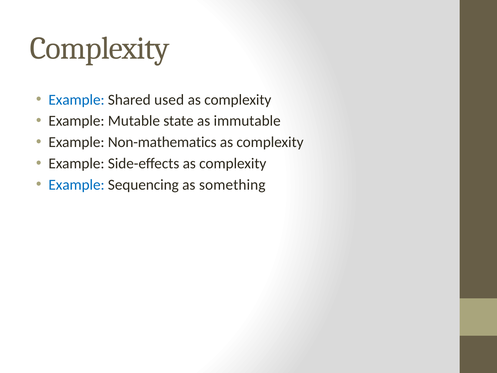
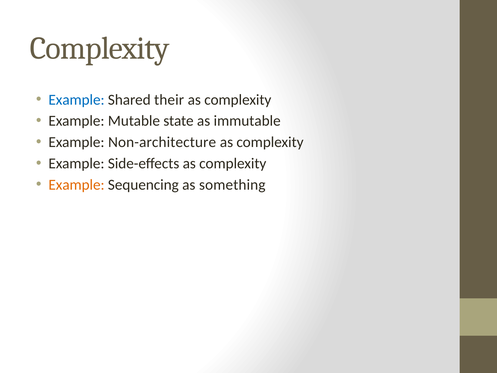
used: used -> their
Non-mathematics: Non-mathematics -> Non-architecture
Example at (77, 185) colour: blue -> orange
